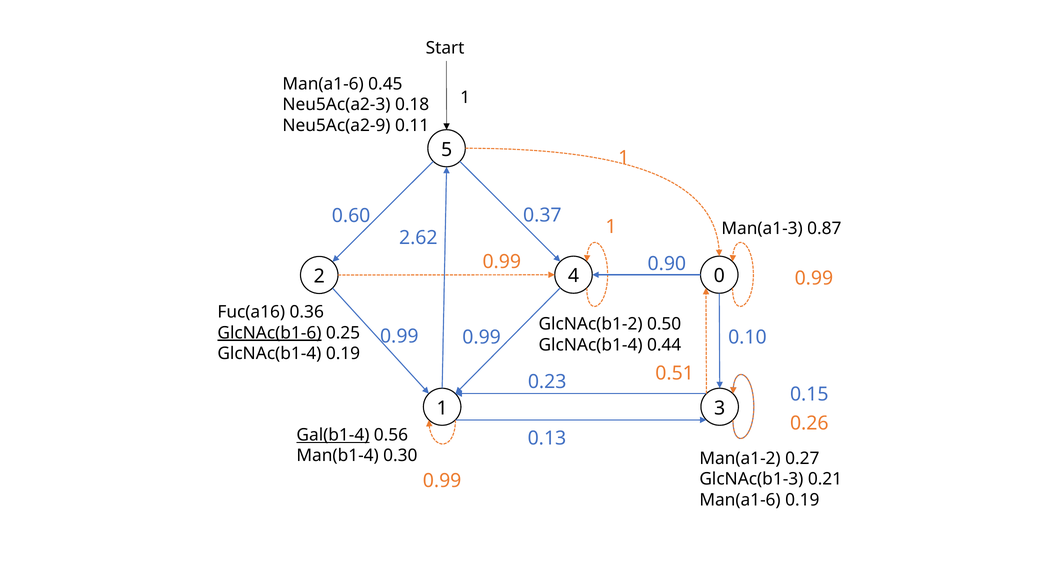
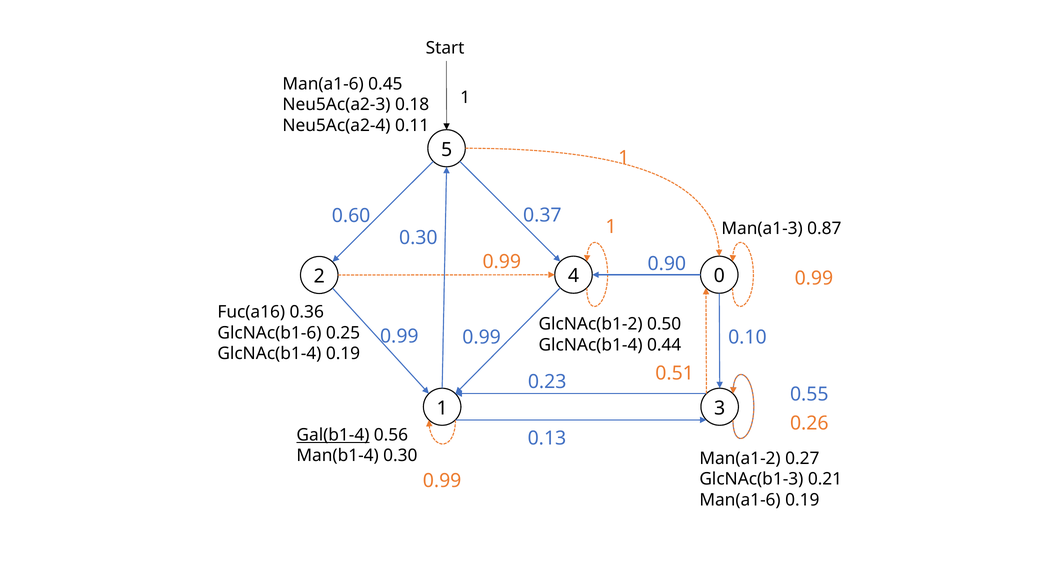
Neu5Ac(a2-9: Neu5Ac(a2-9 -> Neu5Ac(a2-4
2.62 at (418, 238): 2.62 -> 0.30
GlcNAc(b1-6 underline: present -> none
0.15: 0.15 -> 0.55
